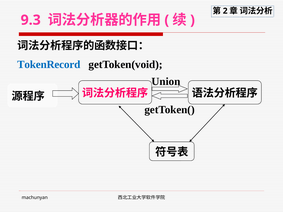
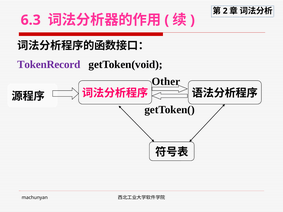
9.3: 9.3 -> 6.3
TokenRecord colour: blue -> purple
Union: Union -> Other
